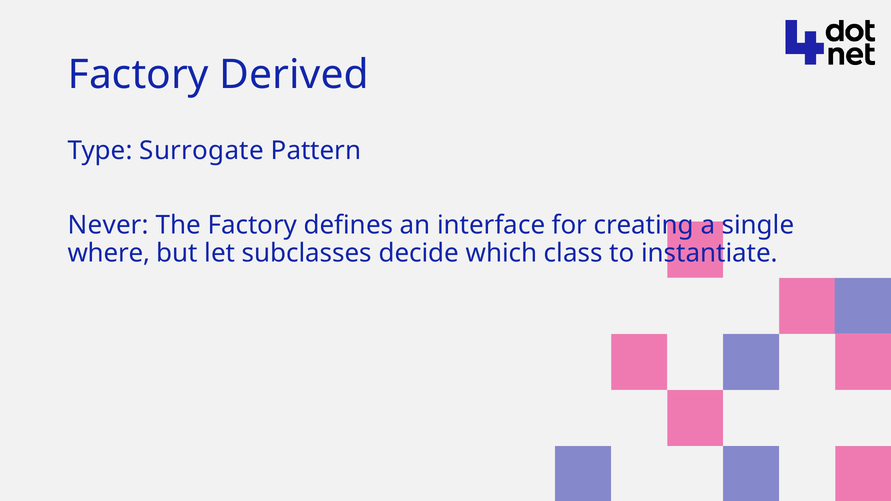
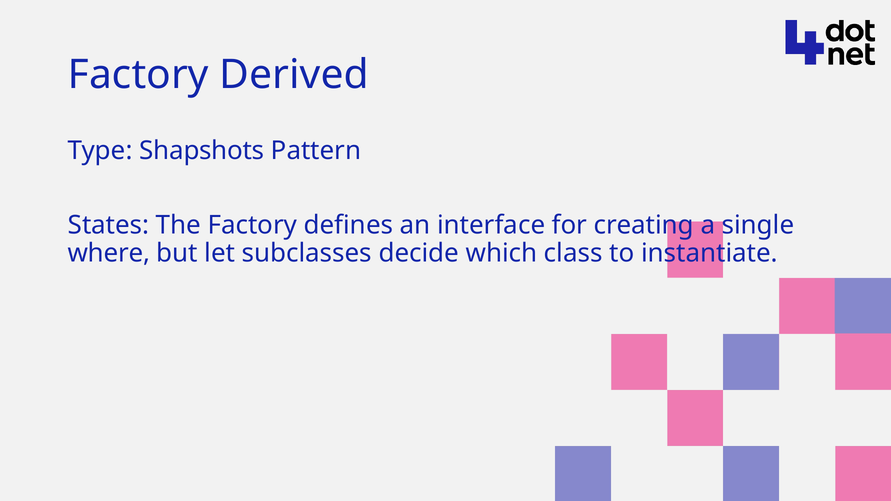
Surrogate: Surrogate -> Shapshots
Never: Never -> States
